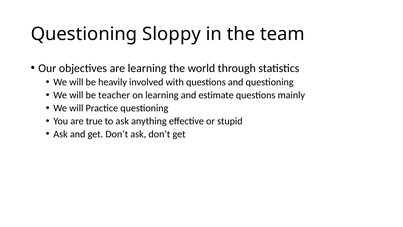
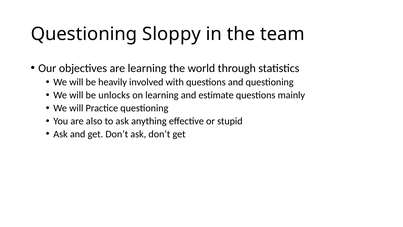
teacher: teacher -> unlocks
true: true -> also
